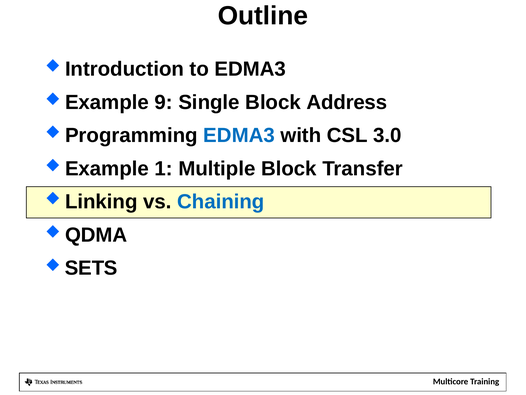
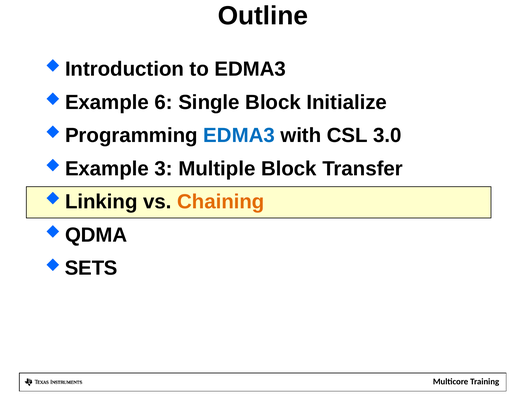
9: 9 -> 6
Address: Address -> Initialize
1: 1 -> 3
Chaining colour: blue -> orange
